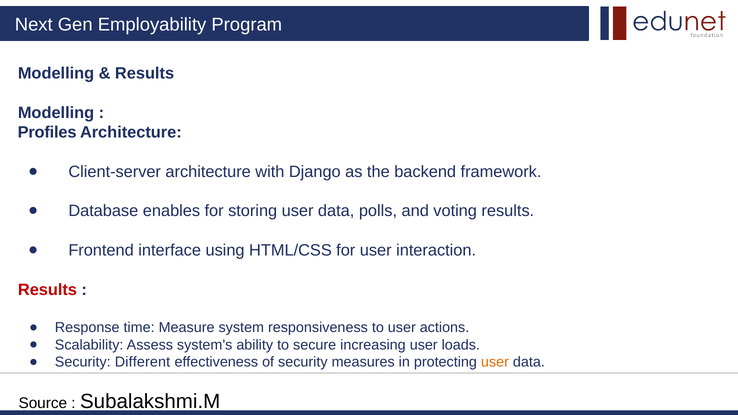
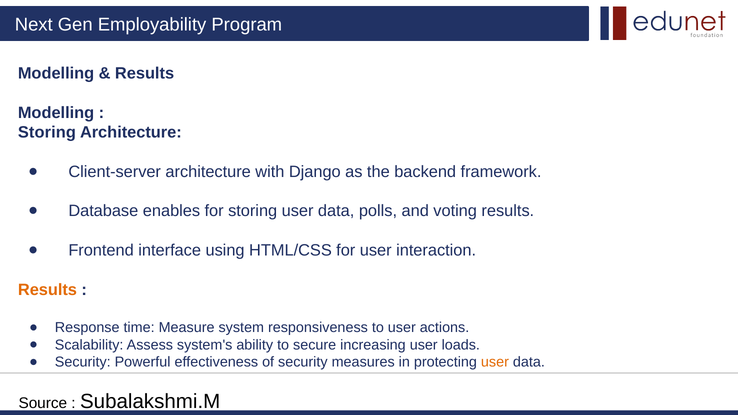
Profiles at (47, 132): Profiles -> Storing
Results at (47, 290) colour: red -> orange
Different: Different -> Powerful
